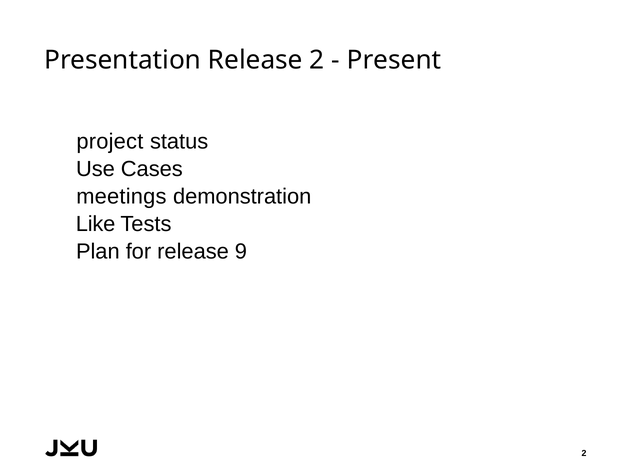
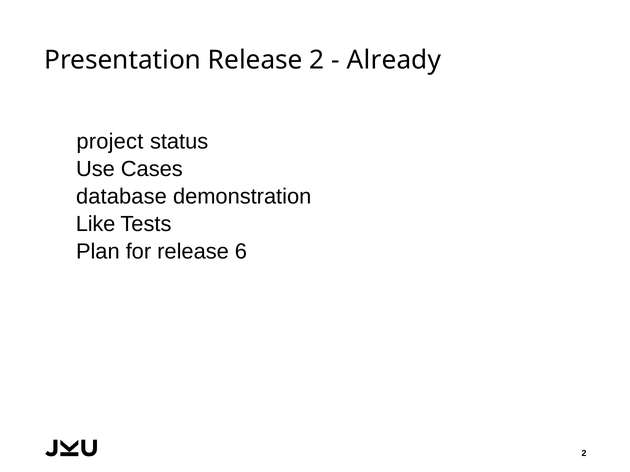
Present: Present -> Already
meetings: meetings -> database
9: 9 -> 6
